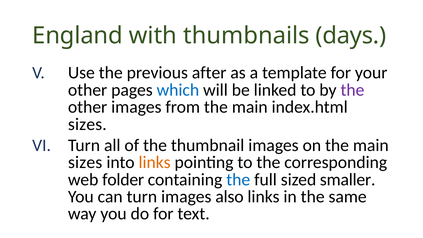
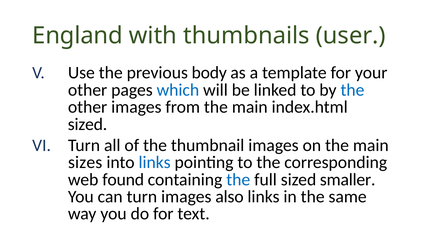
days: days -> user
after: after -> body
the at (352, 90) colour: purple -> blue
sizes at (87, 124): sizes -> sized
links at (155, 162) colour: orange -> blue
folder: folder -> found
